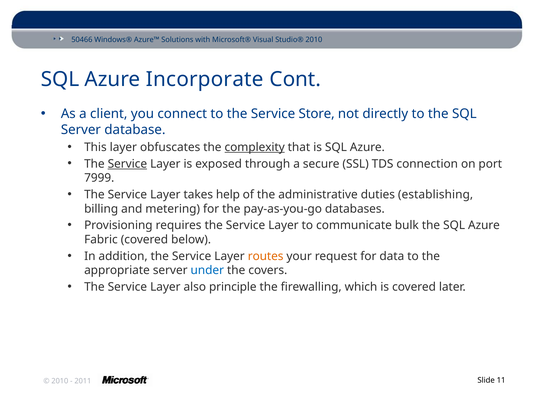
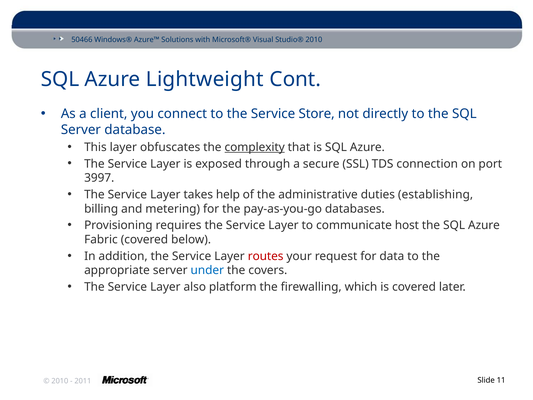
Incorporate: Incorporate -> Lightweight
Service at (127, 164) underline: present -> none
7999: 7999 -> 3997
bulk: bulk -> host
routes colour: orange -> red
principle: principle -> platform
